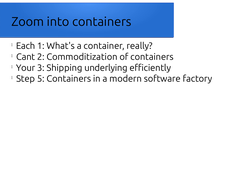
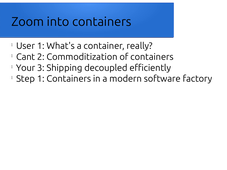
Each: Each -> User
underlying: underlying -> decoupled
Step 5: 5 -> 1
